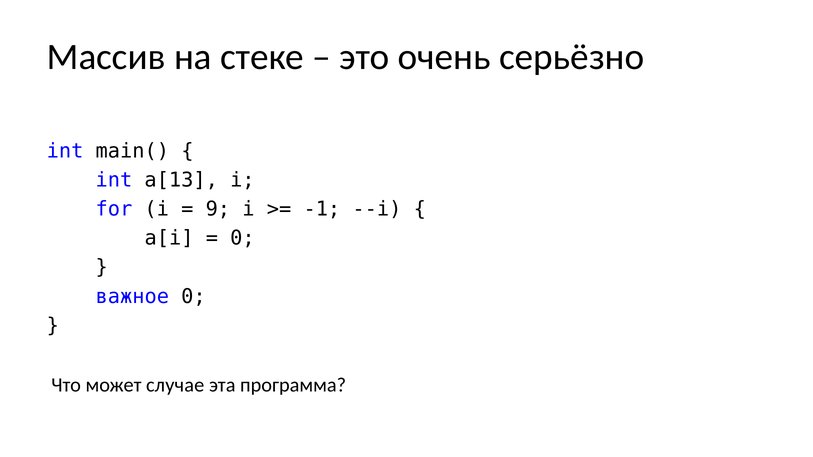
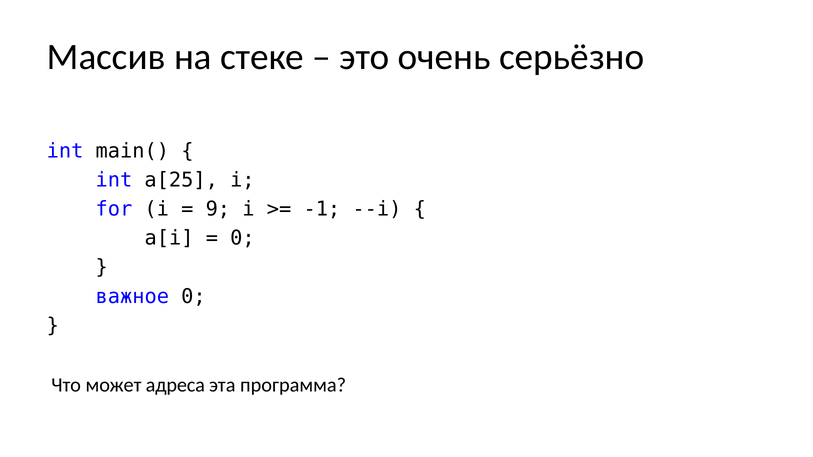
a[13: a[13 -> a[25
случае: случае -> адреса
